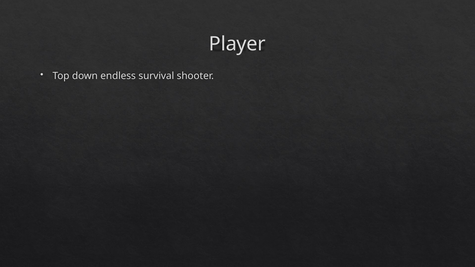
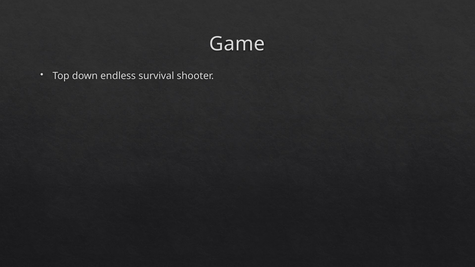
Player: Player -> Game
